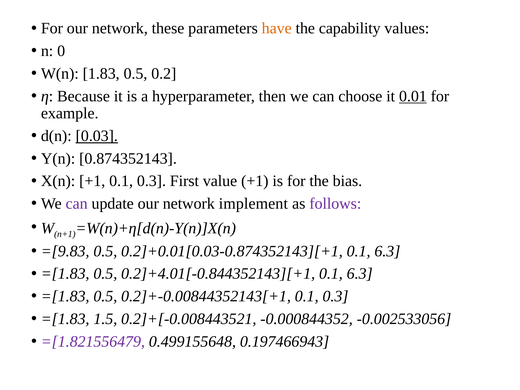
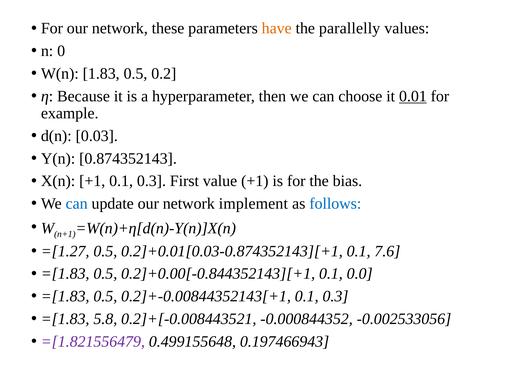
capability: capability -> parallelly
0.03 underline: present -> none
can at (77, 204) colour: purple -> blue
follows colour: purple -> blue
=[9.83: =[9.83 -> =[1.27
0.2]+0.01[0.03-0.874352143][+1 0.1 6.3: 6.3 -> 7.6
0.2]+4.01[-0.844352143][+1: 0.2]+4.01[-0.844352143][+1 -> 0.2]+0.00[-0.844352143][+1
6.3 at (360, 274): 6.3 -> 0.0
1.5: 1.5 -> 5.8
